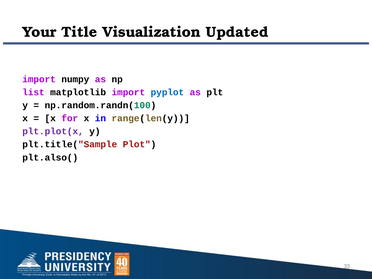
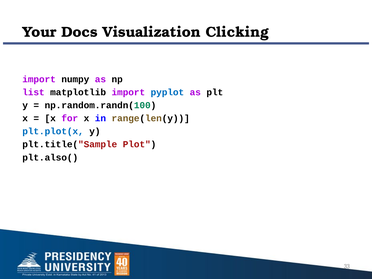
Title: Title -> Docs
Updated: Updated -> Clicking
plt.plot(x colour: purple -> blue
